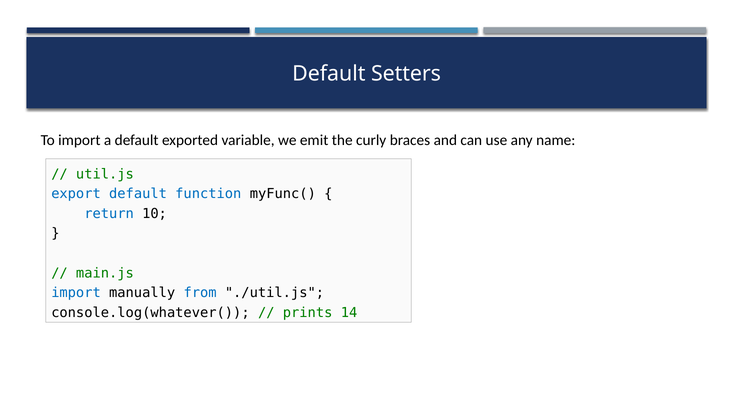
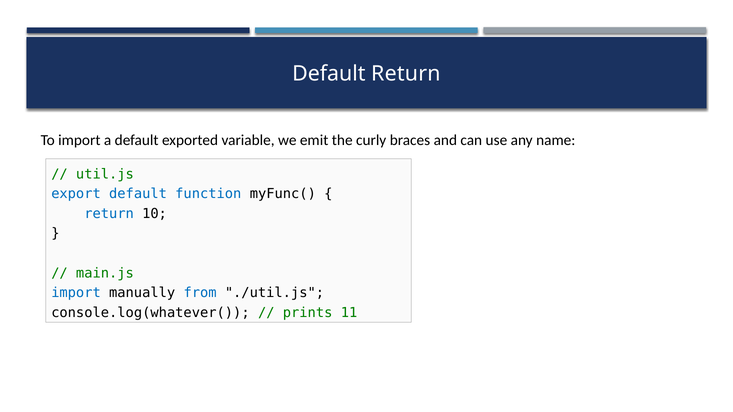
Default Setters: Setters -> Return
14: 14 -> 11
